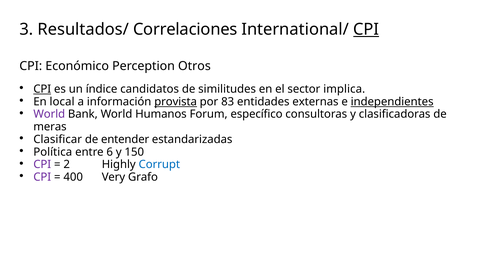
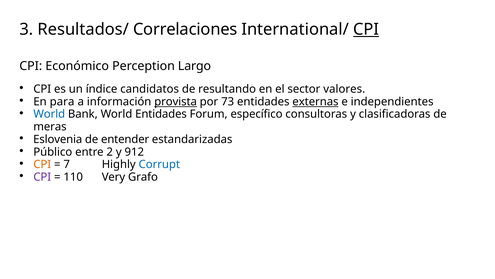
Otros: Otros -> Largo
CPI at (42, 89) underline: present -> none
similitudes: similitudes -> resultando
implica: implica -> valores
local: local -> para
83: 83 -> 73
externas underline: none -> present
independientes underline: present -> none
World at (49, 114) colour: purple -> blue
World Humanos: Humanos -> Entidades
Clasificar: Clasificar -> Eslovenia
Política: Política -> Público
6: 6 -> 2
150: 150 -> 912
CPI at (42, 164) colour: purple -> orange
2: 2 -> 7
400: 400 -> 110
